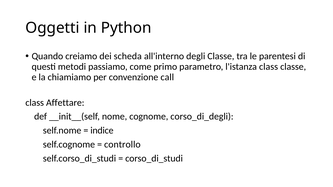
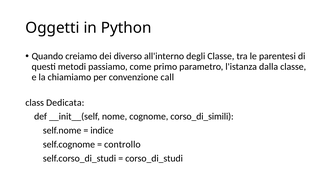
scheda: scheda -> diverso
l'istanza class: class -> dalla
Affettare: Affettare -> Dedicata
corso_di_degli: corso_di_degli -> corso_di_simili
